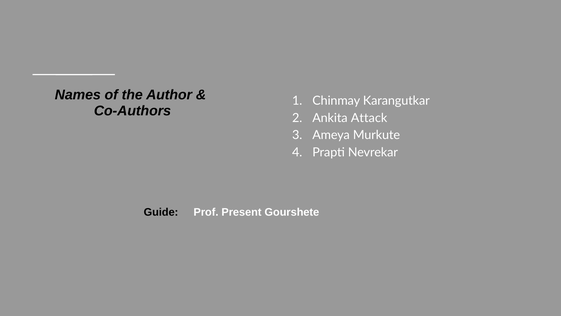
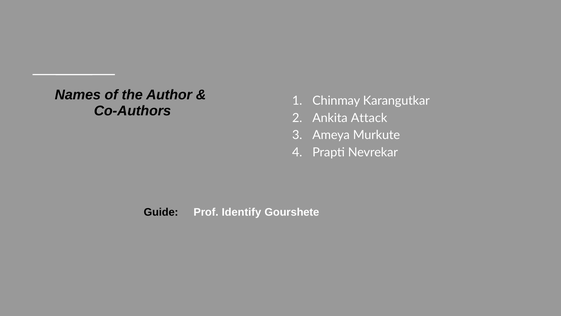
Present: Present -> Identify
